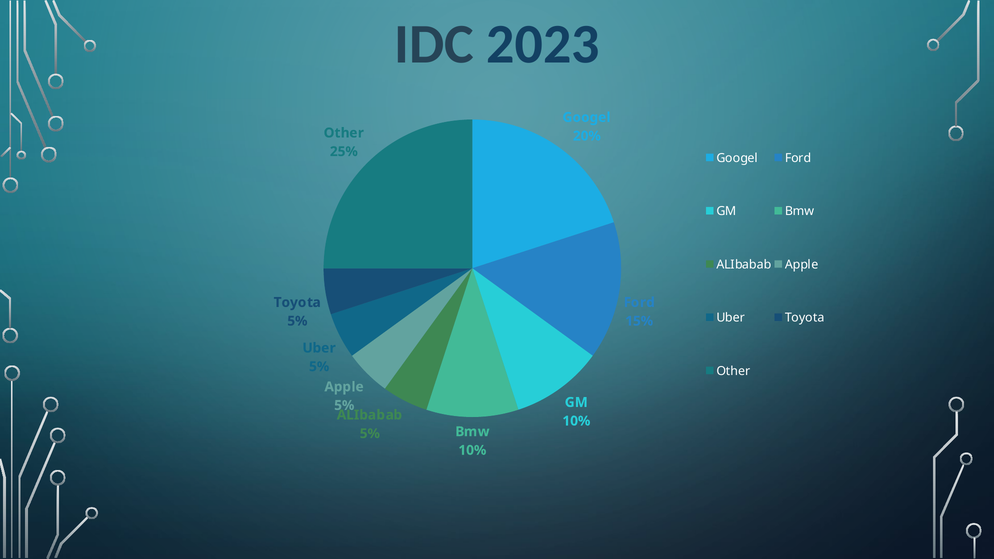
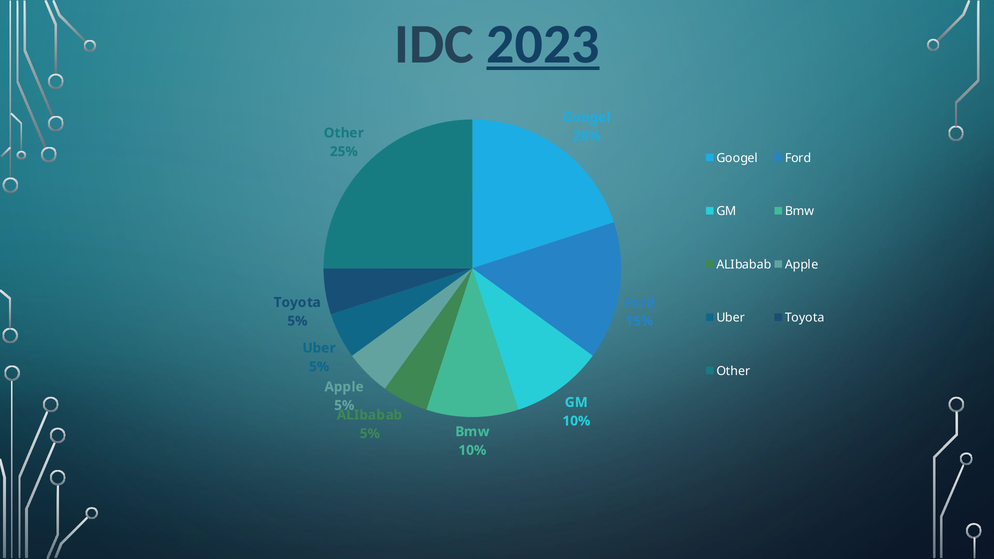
2023 underline: none -> present
